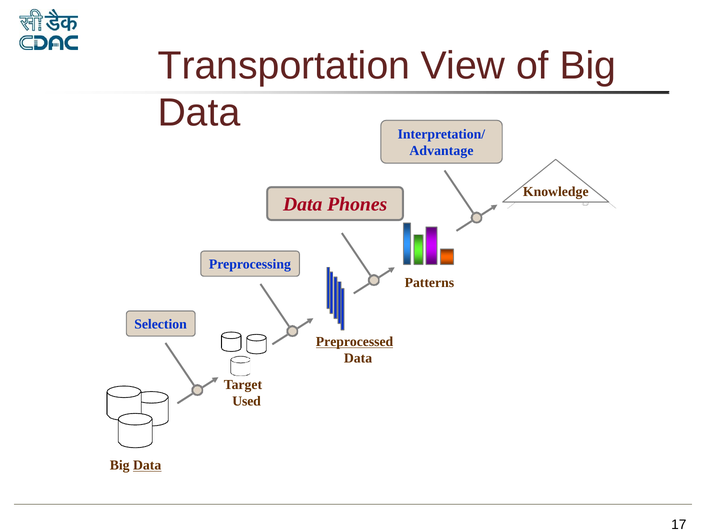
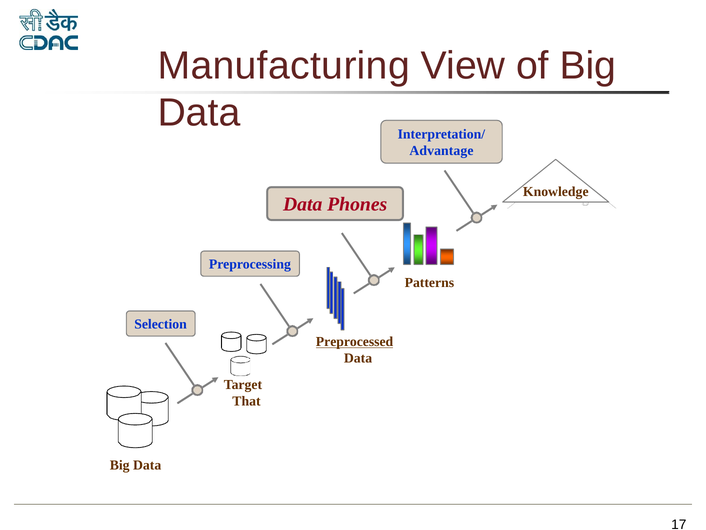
Transportation: Transportation -> Manufacturing
Used: Used -> That
Data at (147, 465) underline: present -> none
